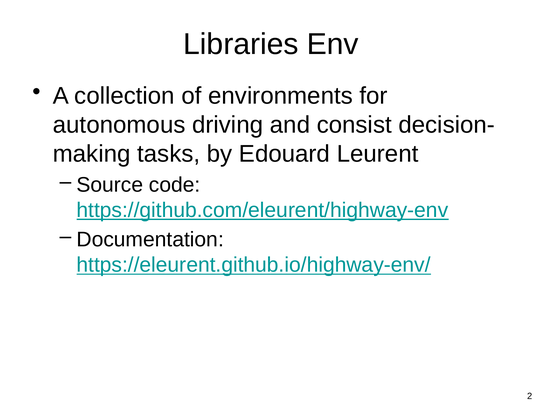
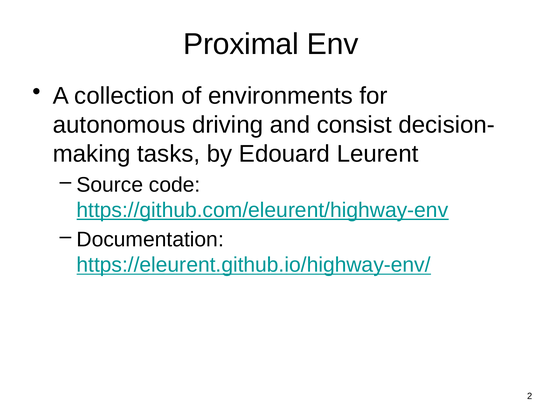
Libraries: Libraries -> Proximal
